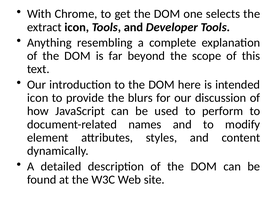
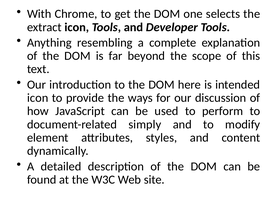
blurs: blurs -> ways
names: names -> simply
